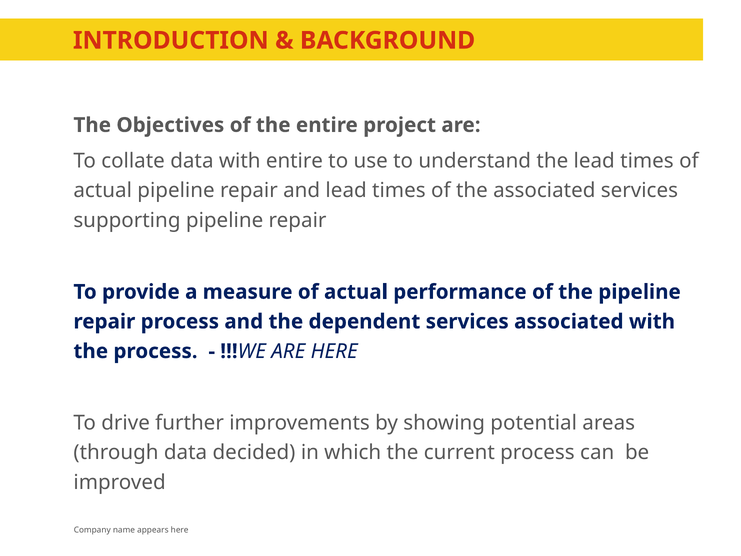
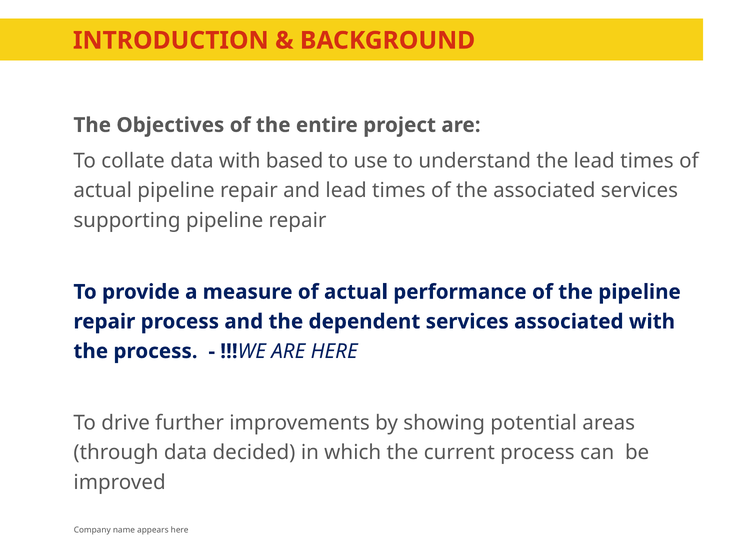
with entire: entire -> based
